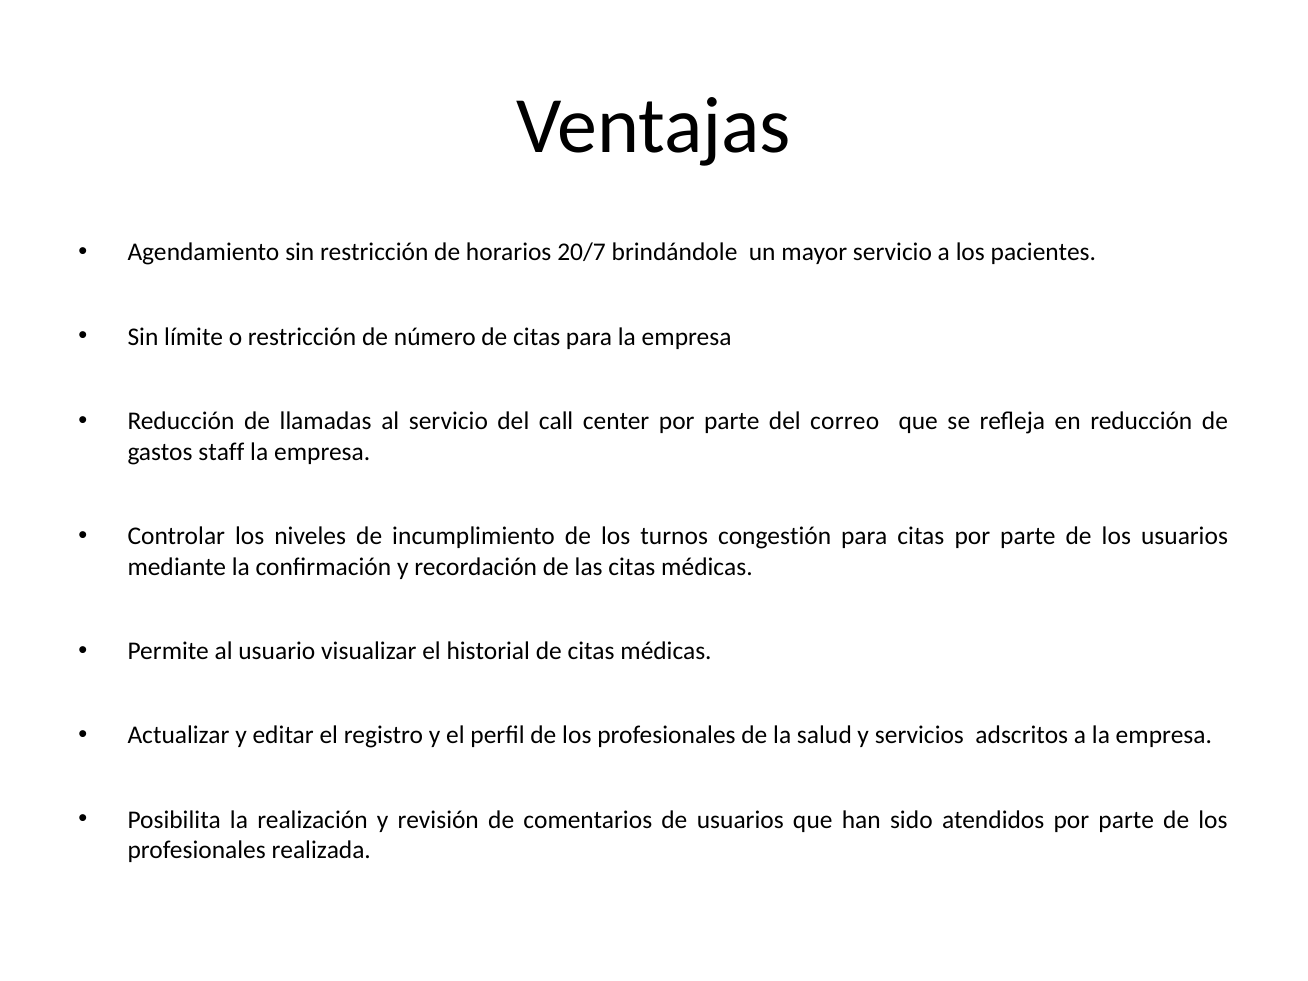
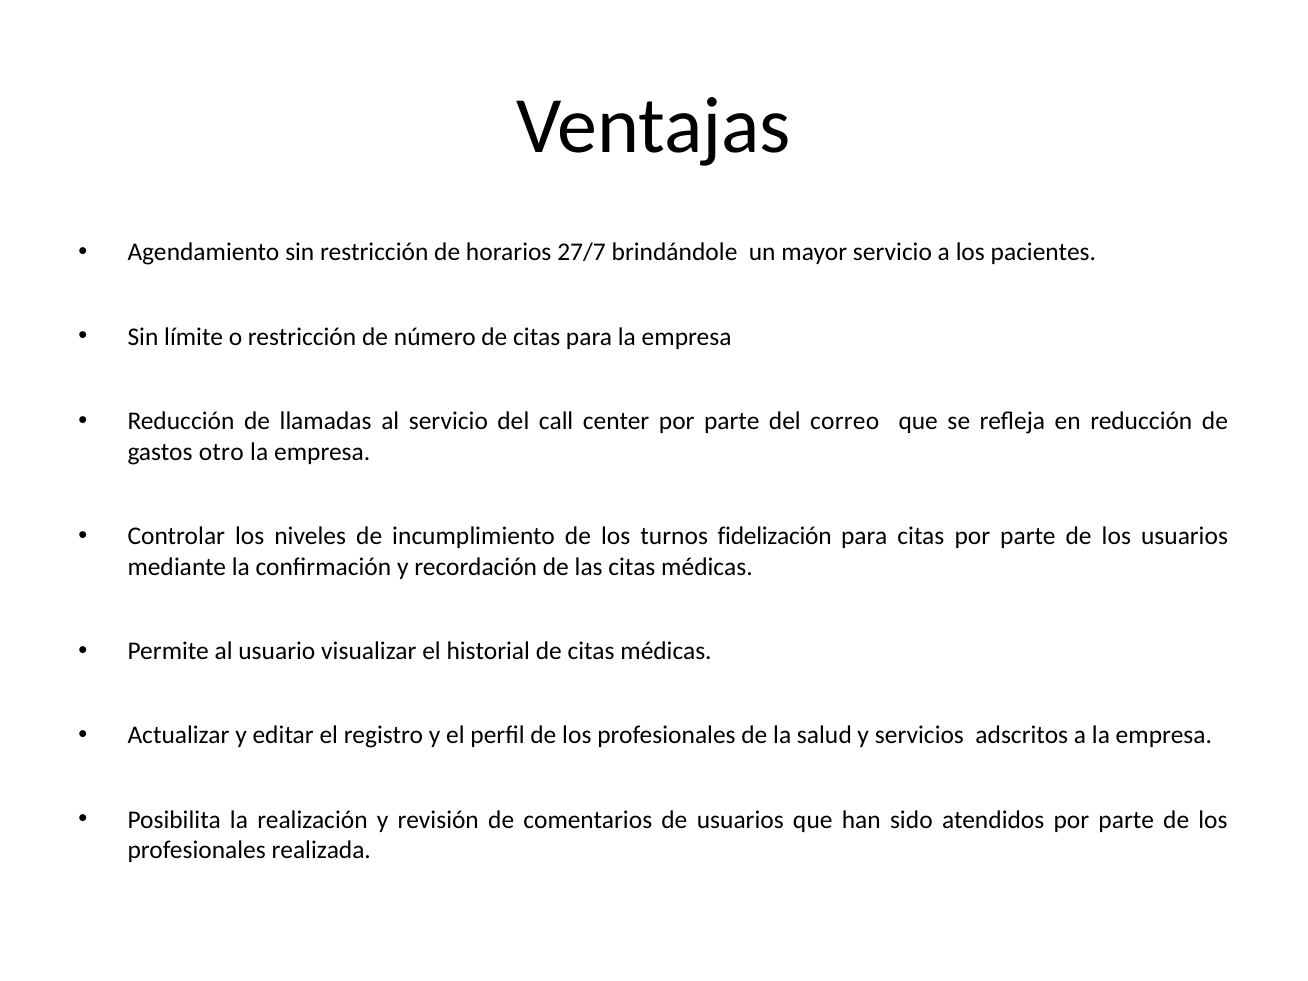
20/7: 20/7 -> 27/7
staff: staff -> otro
congestión: congestión -> fidelización
